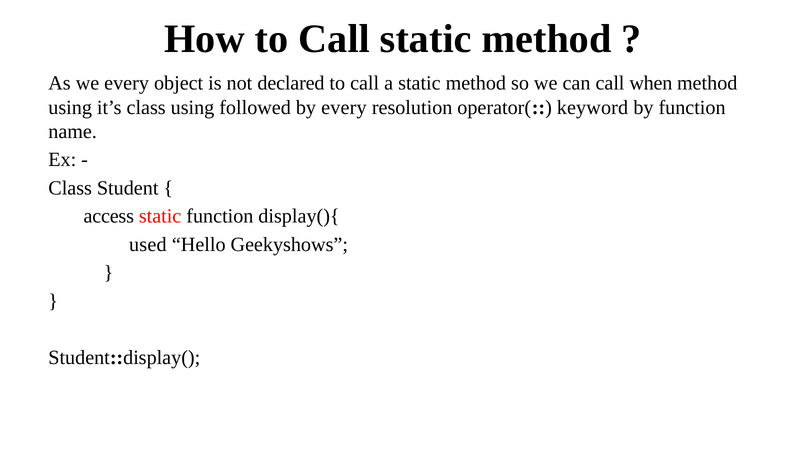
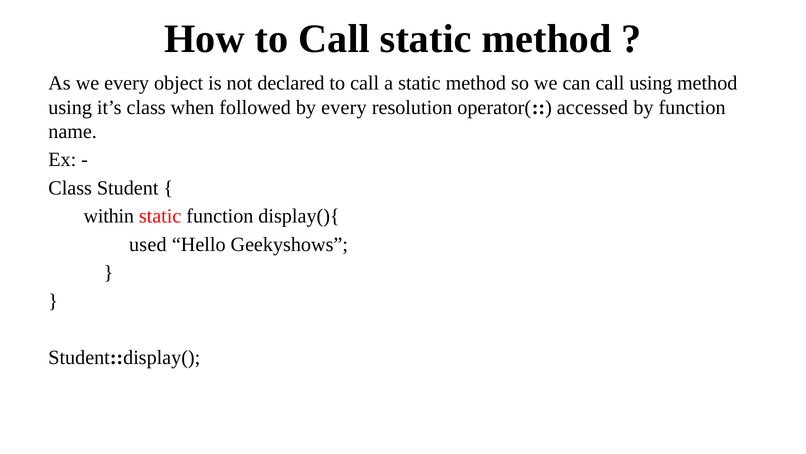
call when: when -> using
class using: using -> when
keyword: keyword -> accessed
access: access -> within
